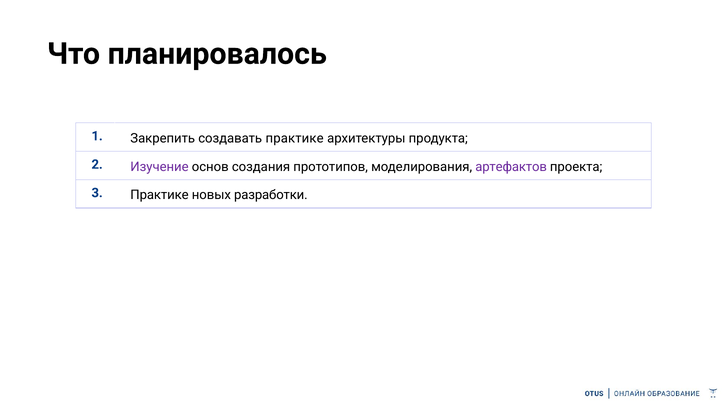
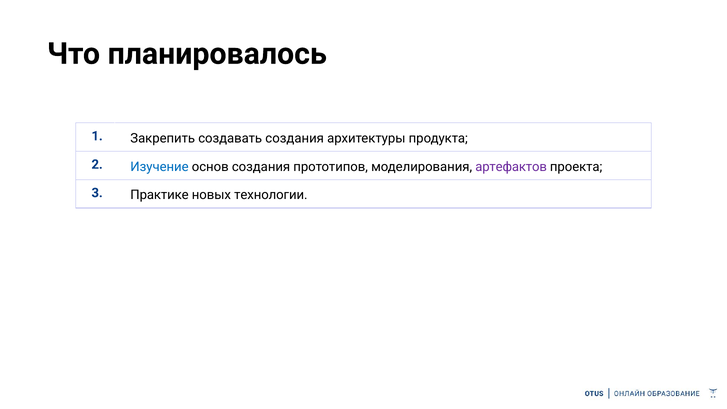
создавать практике: практике -> создания
Изучение colour: purple -> blue
разработки: разработки -> технологии
